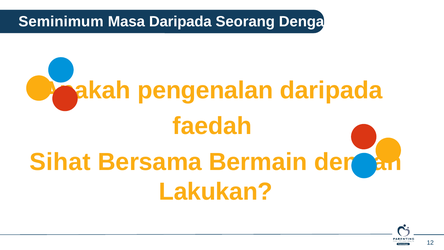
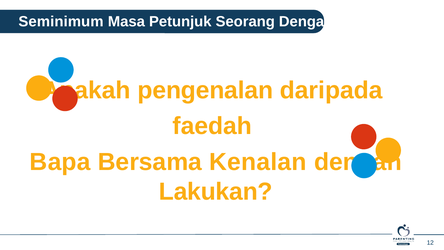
Masa Daripada: Daripada -> Petunjuk
Sihat: Sihat -> Bapa
Bermain: Bermain -> Kenalan
